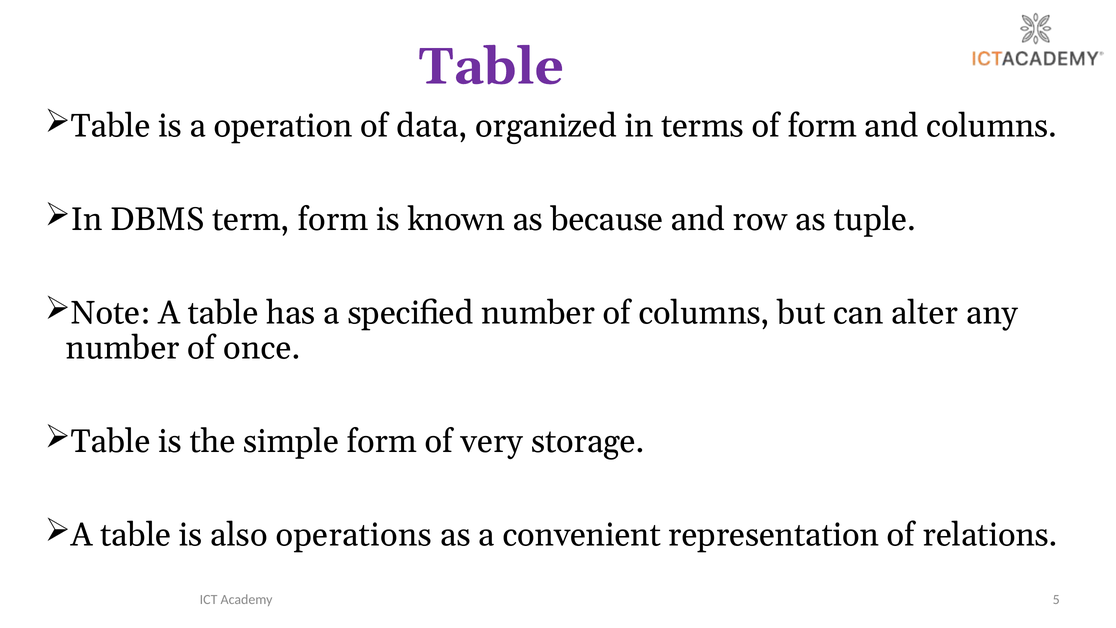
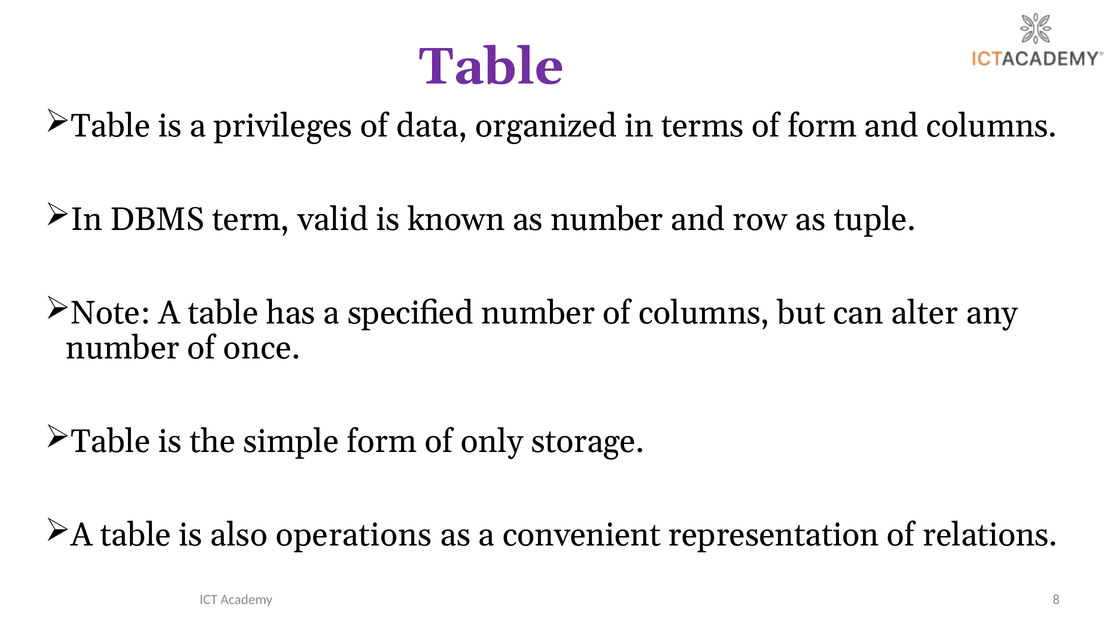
operation: operation -> privileges
term form: form -> valid
as because: because -> number
very: very -> only
5: 5 -> 8
